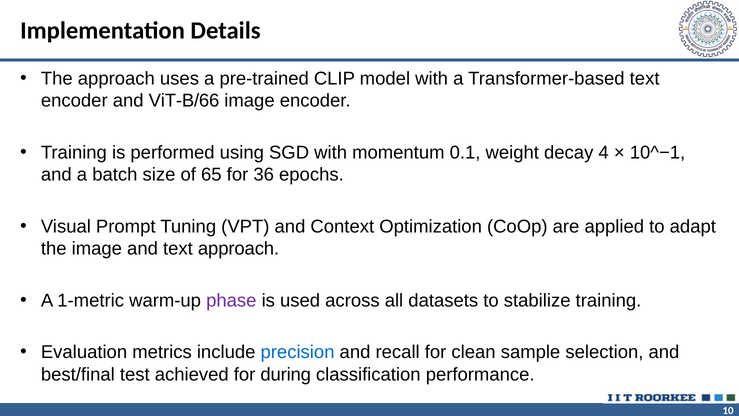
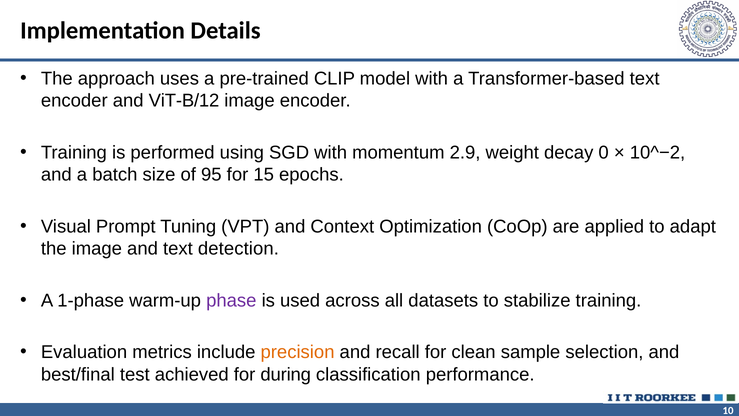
ViT-B/66: ViT-B/66 -> ViT-B/12
0.1: 0.1 -> 2.9
4: 4 -> 0
10^−1: 10^−1 -> 10^−2
65: 65 -> 95
36: 36 -> 15
text approach: approach -> detection
1-metric: 1-metric -> 1-phase
precision colour: blue -> orange
